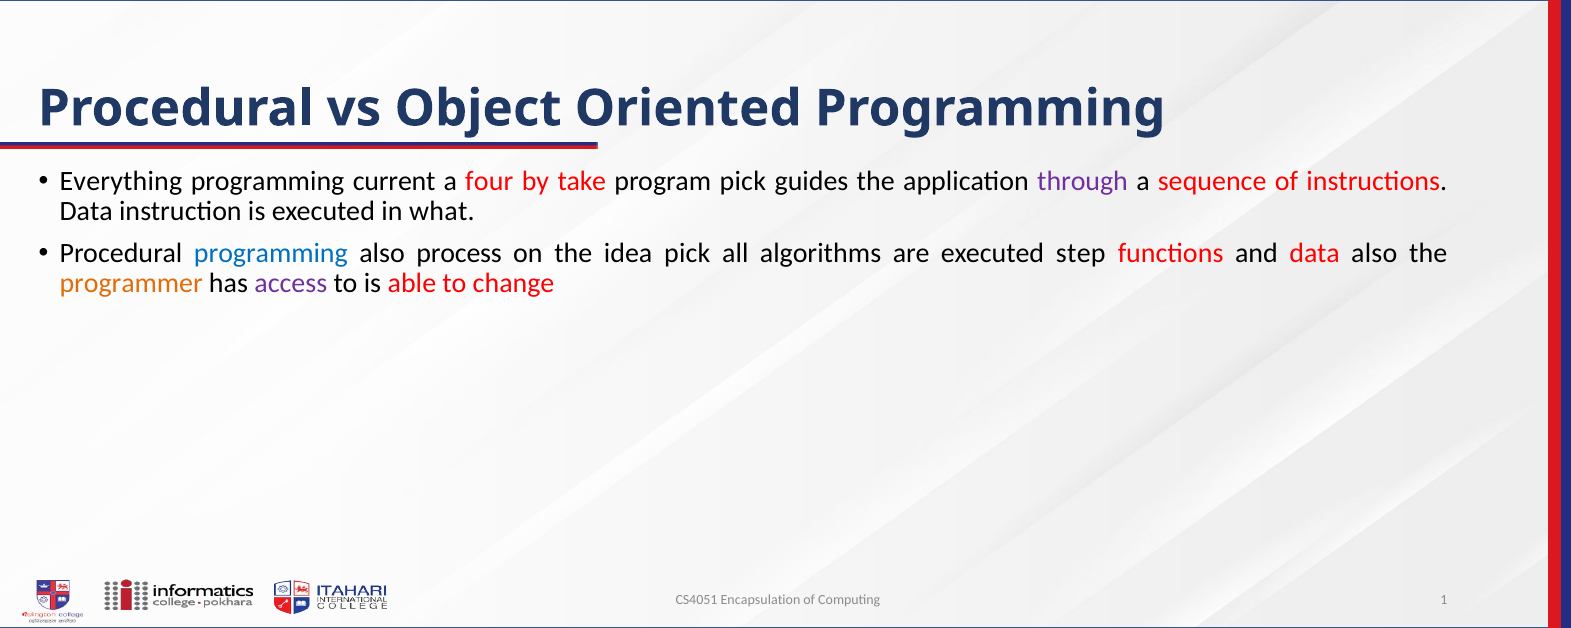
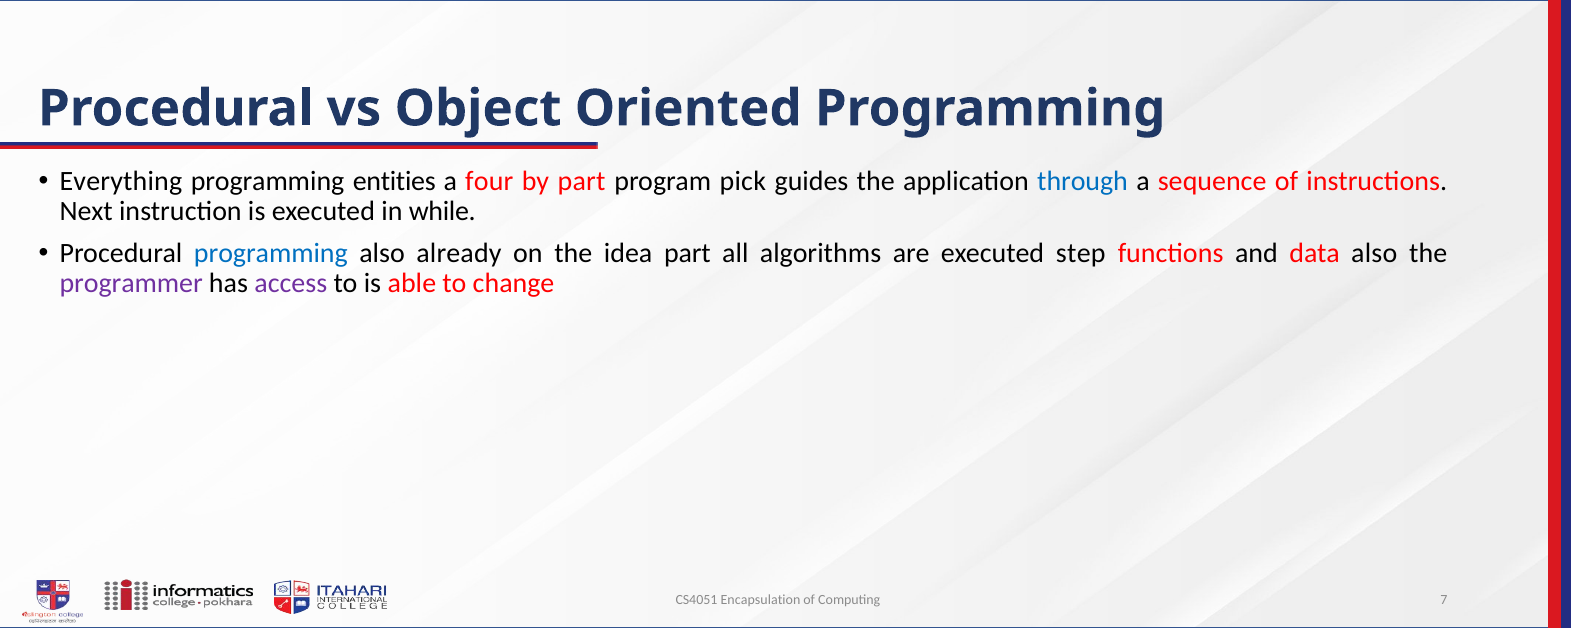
current: current -> entities
by take: take -> part
through colour: purple -> blue
Data at (86, 211): Data -> Next
what: what -> while
process: process -> already
idea pick: pick -> part
programmer colour: orange -> purple
1: 1 -> 7
